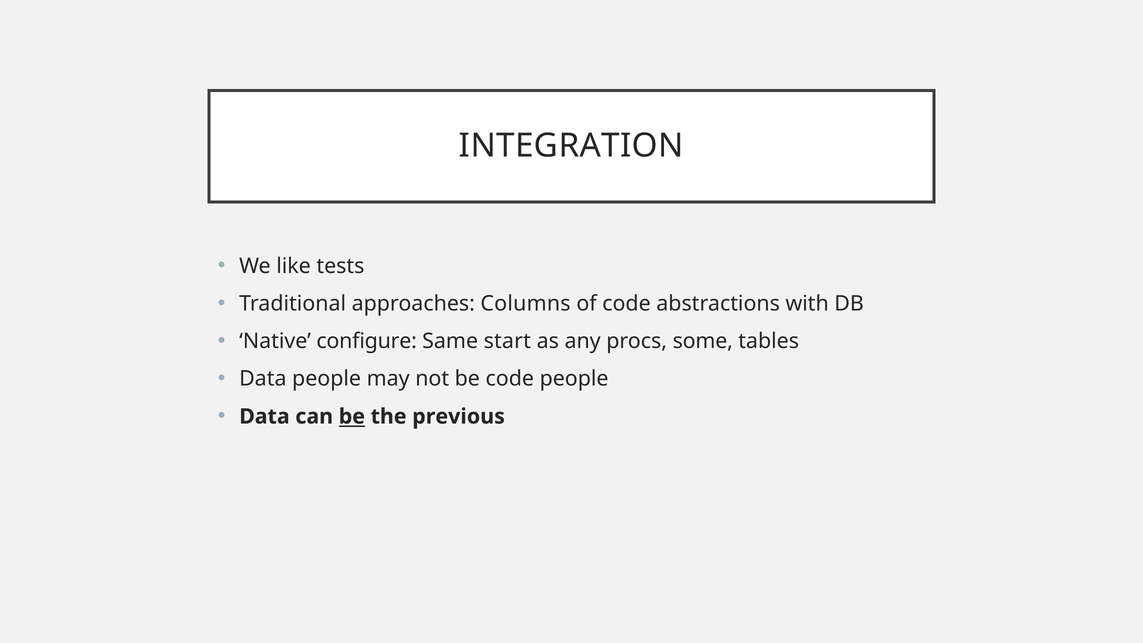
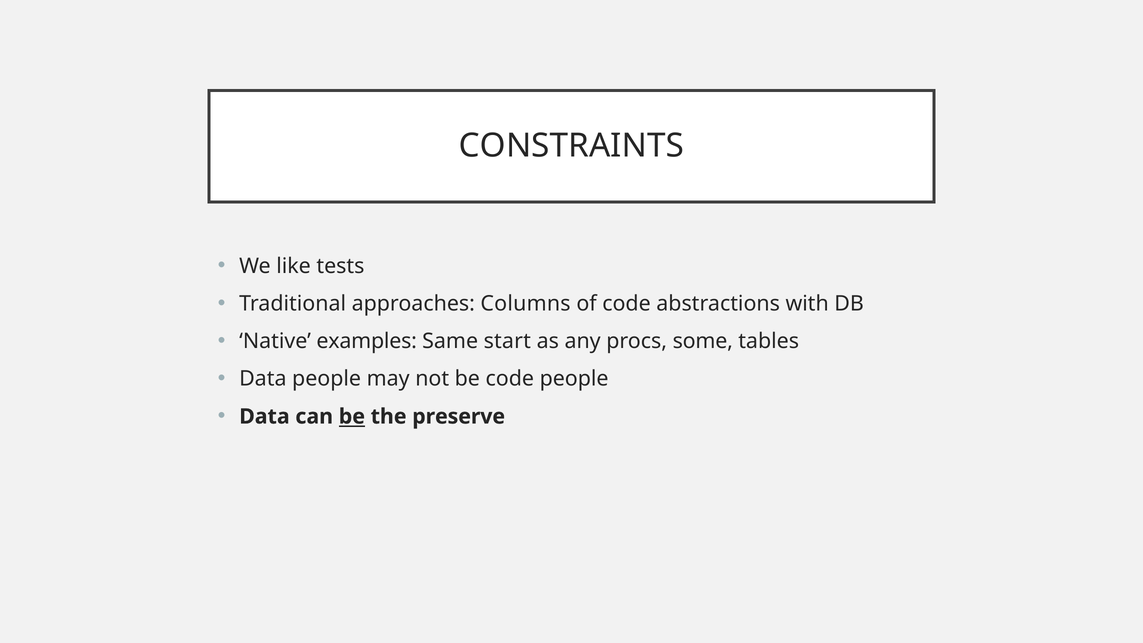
INTEGRATION: INTEGRATION -> CONSTRAINTS
configure: configure -> examples
previous: previous -> preserve
